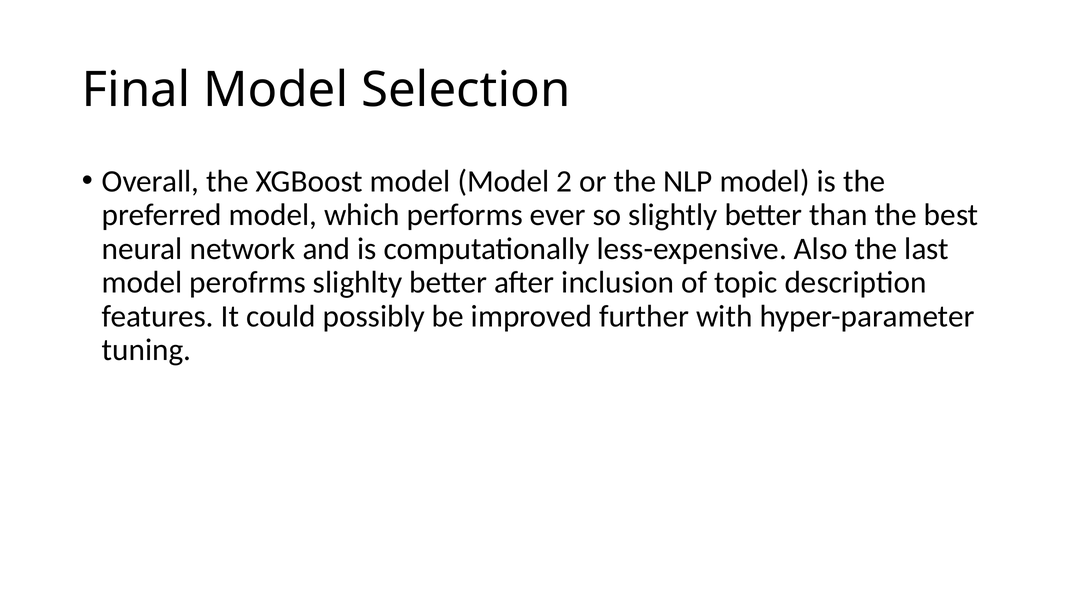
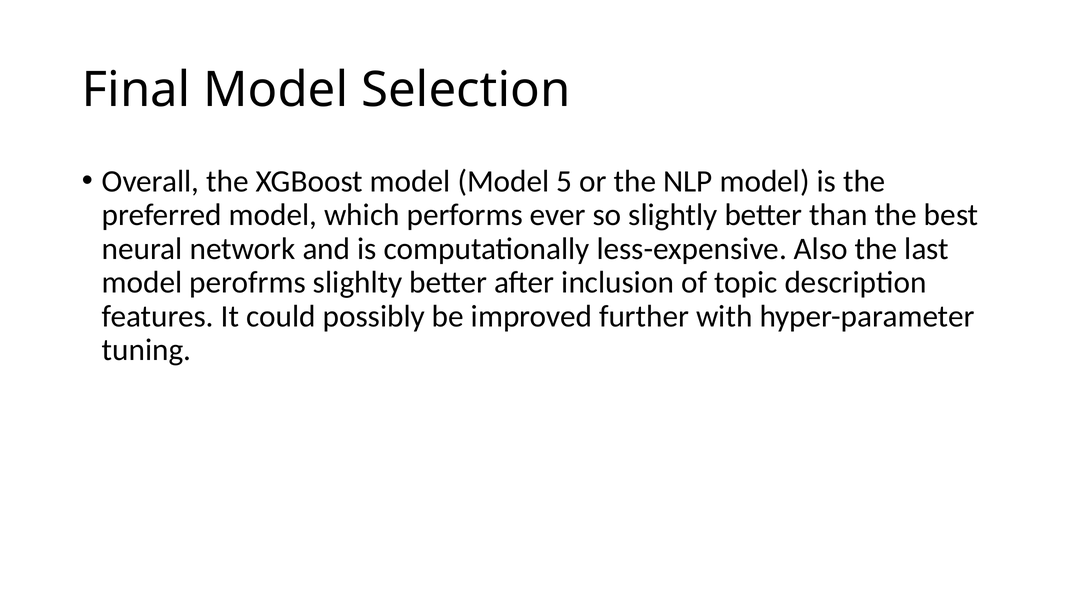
2: 2 -> 5
